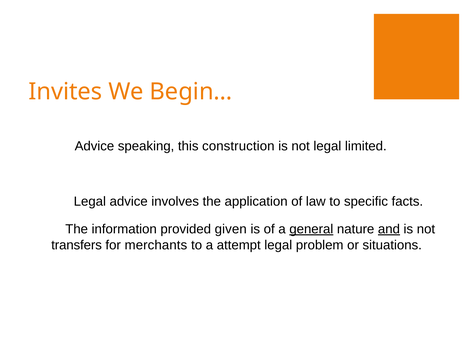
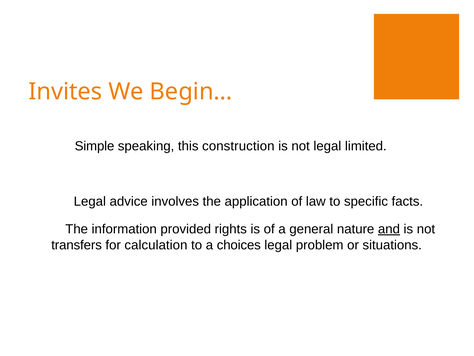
Advice at (94, 146): Advice -> Simple
given: given -> rights
general underline: present -> none
merchants: merchants -> calculation
attempt: attempt -> choices
